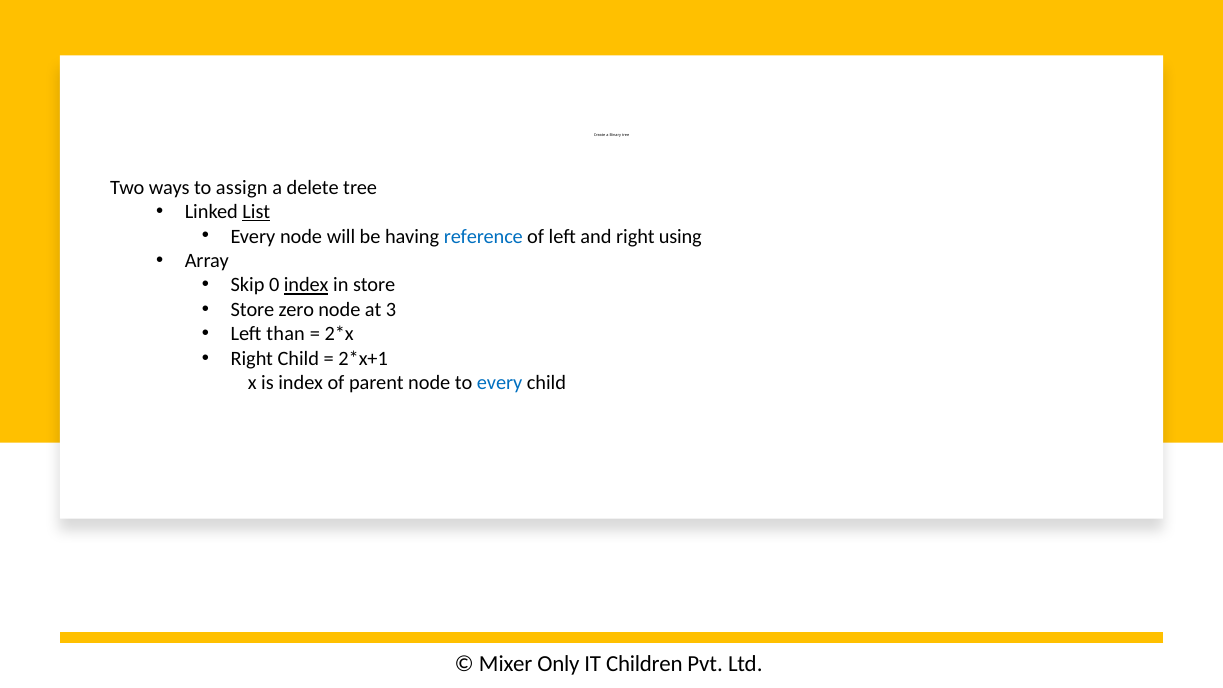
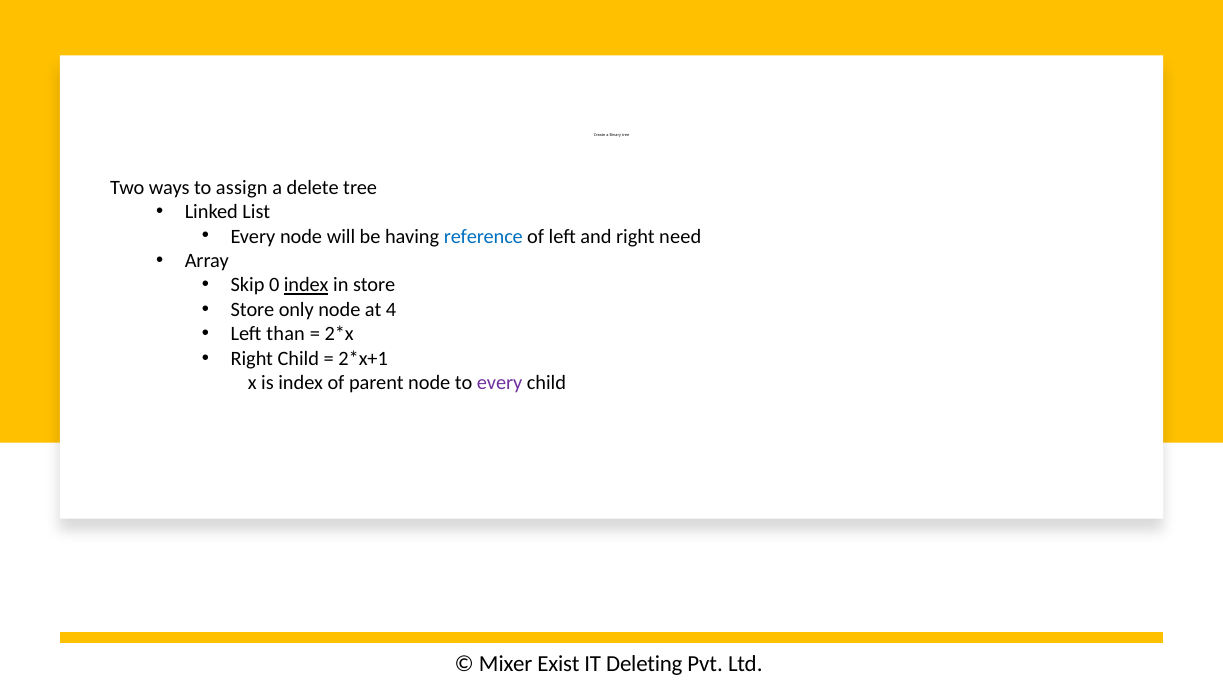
List underline: present -> none
using: using -> need
zero: zero -> only
3: 3 -> 4
every at (500, 383) colour: blue -> purple
Only: Only -> Exist
Children: Children -> Deleting
